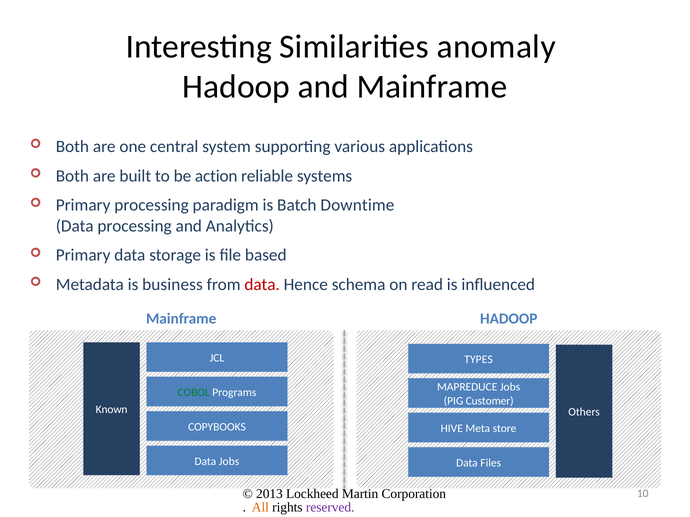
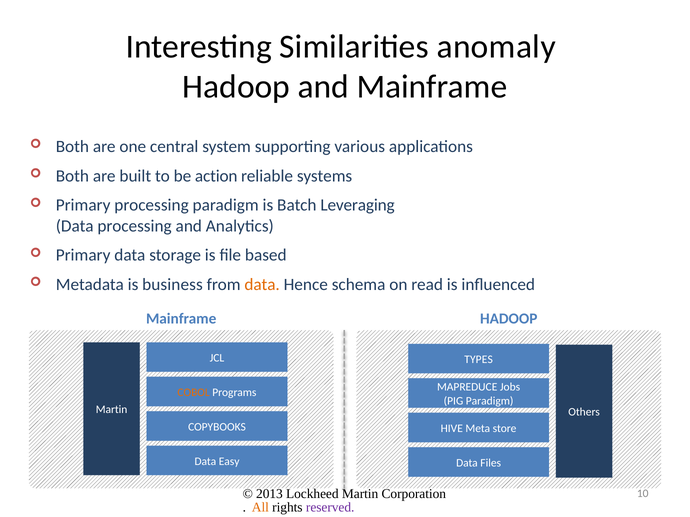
Downtime: Downtime -> Leveraging
data at (262, 285) colour: red -> orange
COBOL colour: green -> orange
PIG Customer: Customer -> Paradigm
Known at (112, 410): Known -> Martin
Data Jobs: Jobs -> Easy
